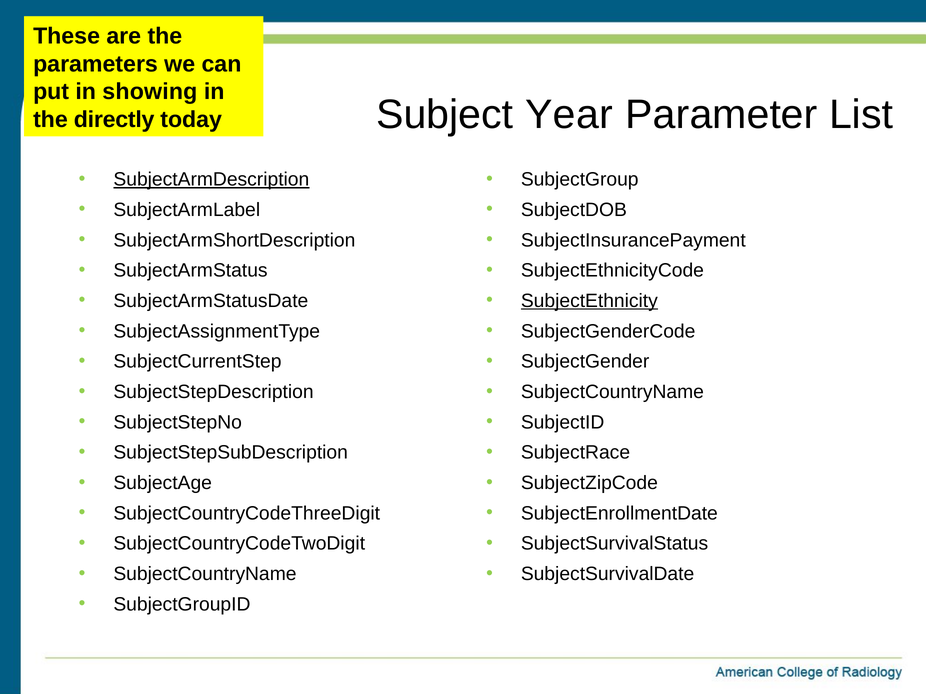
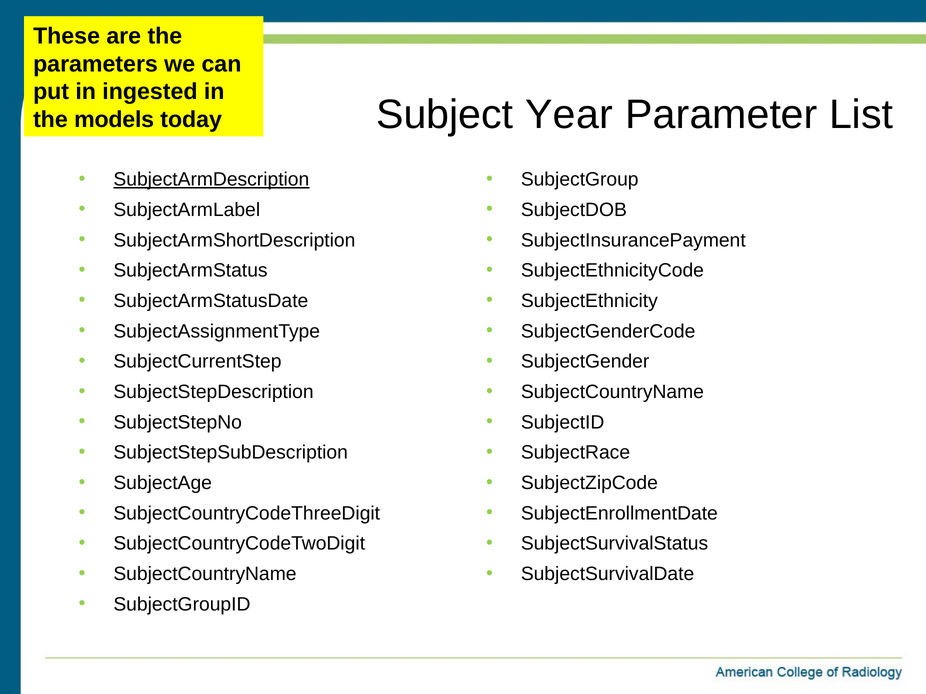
showing: showing -> ingested
directly: directly -> models
SubjectEthnicity underline: present -> none
